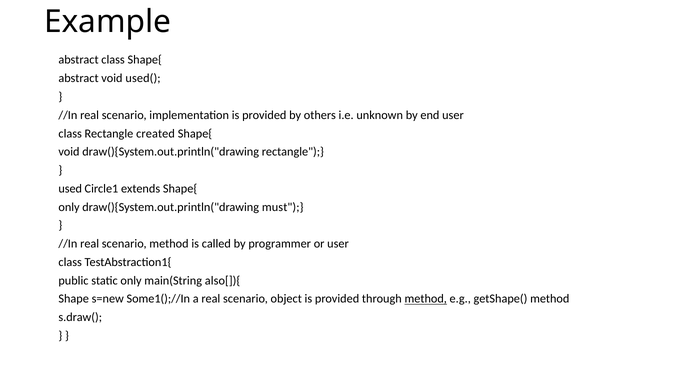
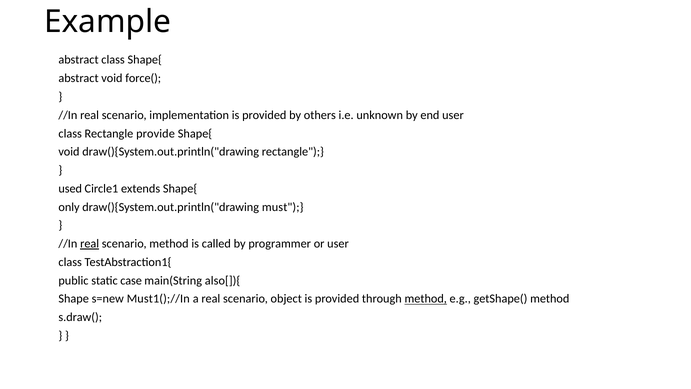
used(: used( -> force(
created: created -> provide
real at (90, 244) underline: none -> present
static only: only -> case
Some1();//In: Some1();//In -> Must1();//In
